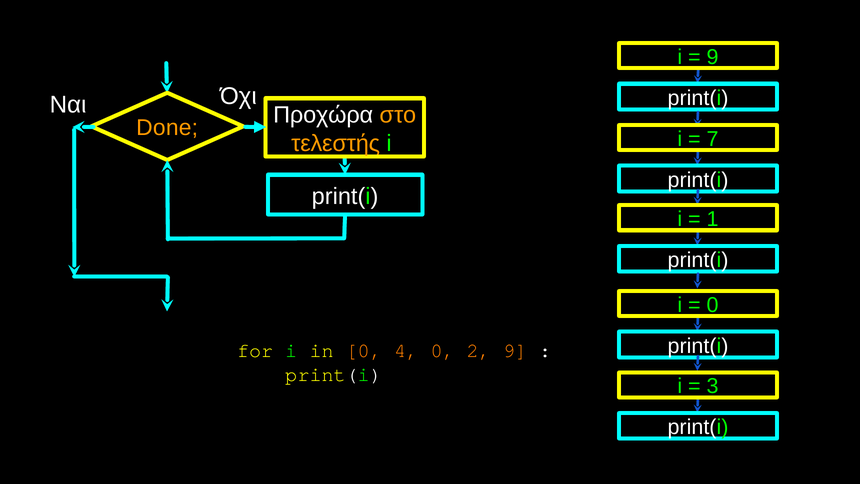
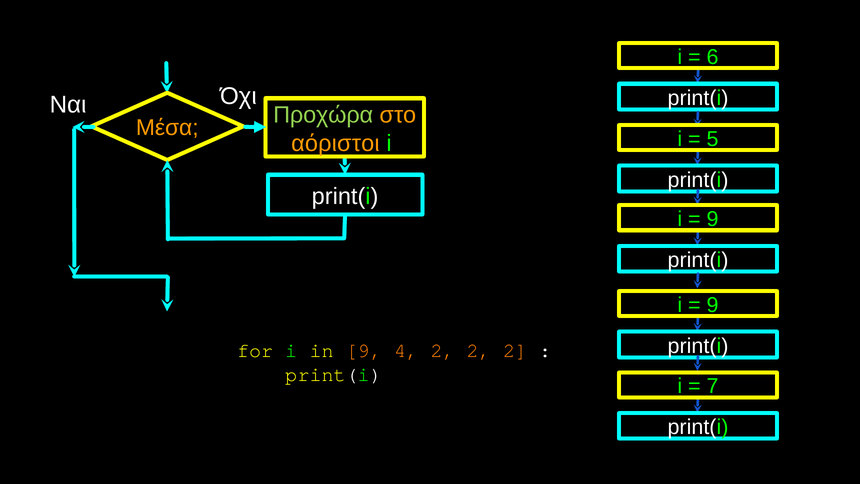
9 at (713, 57): 9 -> 6
Προχώρα colour: white -> light green
Done: Done -> Μέσα
7: 7 -> 5
τελεστής: τελεστής -> αόριστοι
1 at (713, 219): 1 -> 9
0 at (713, 305): 0 -> 9
in 0: 0 -> 9
4 0: 0 -> 2
9 at (515, 350): 9 -> 2
3: 3 -> 7
